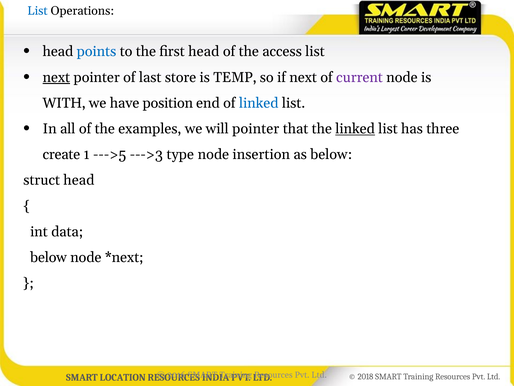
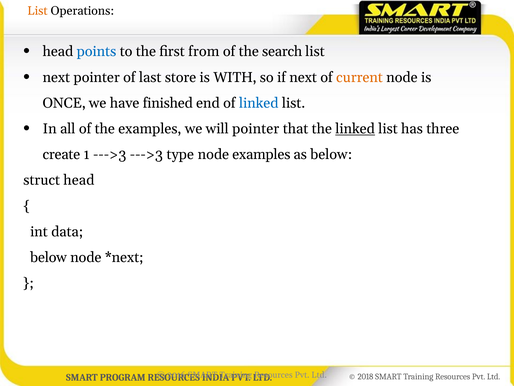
List at (38, 11) colour: blue -> orange
first head: head -> from
access: access -> search
next at (56, 77) underline: present -> none
TEMP: TEMP -> WITH
current colour: purple -> orange
WITH: WITH -> ONCE
position: position -> finished
1 --->5: --->5 -> --->3
node insertion: insertion -> examples
LOCATION: LOCATION -> PROGRAM
